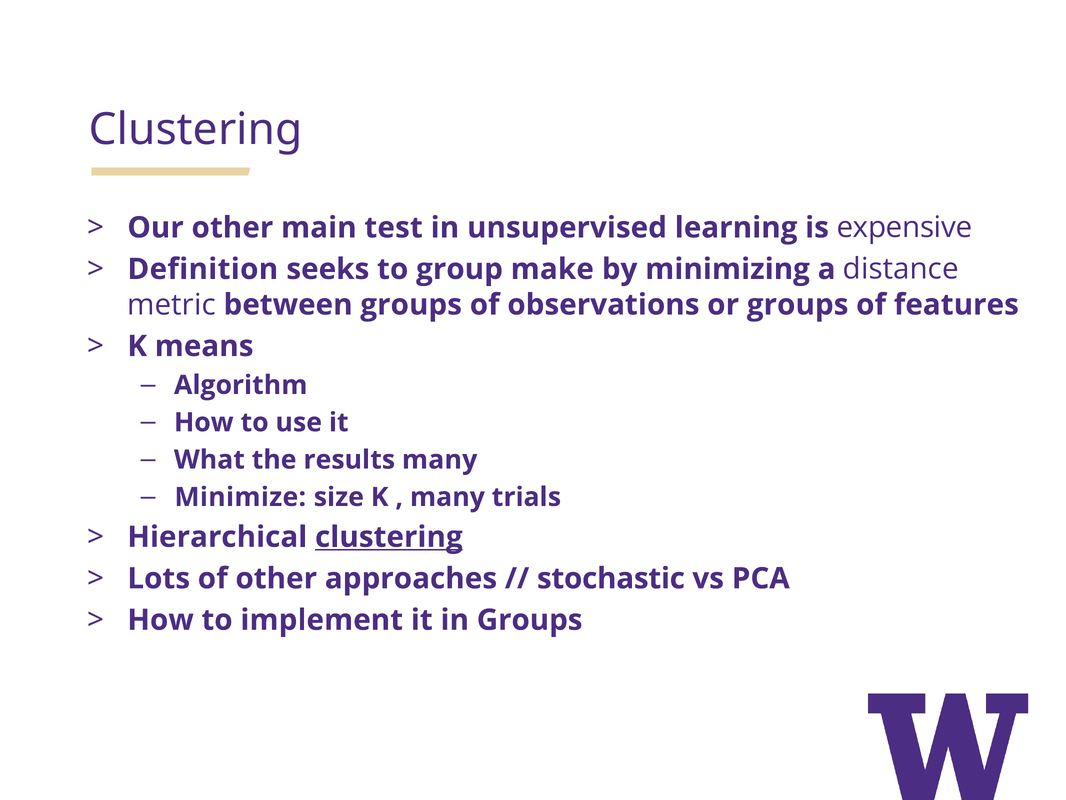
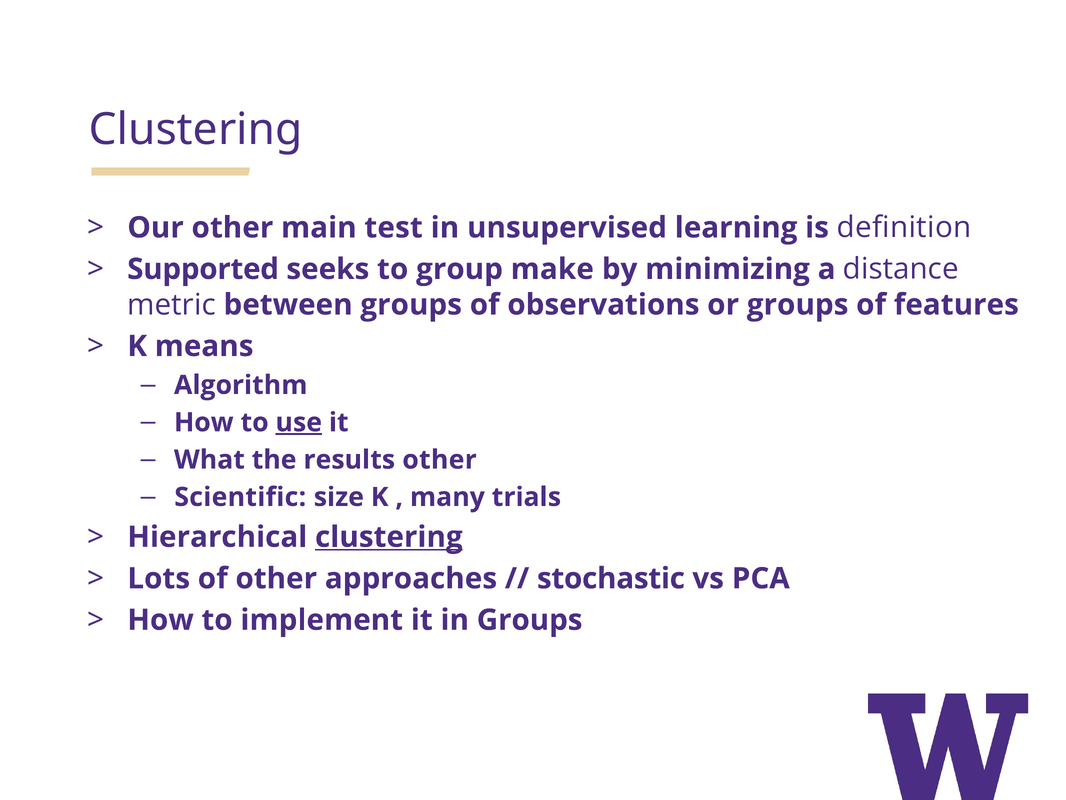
expensive: expensive -> definition
Definition: Definition -> Supported
use underline: none -> present
results many: many -> other
Minimize: Minimize -> Scientific
